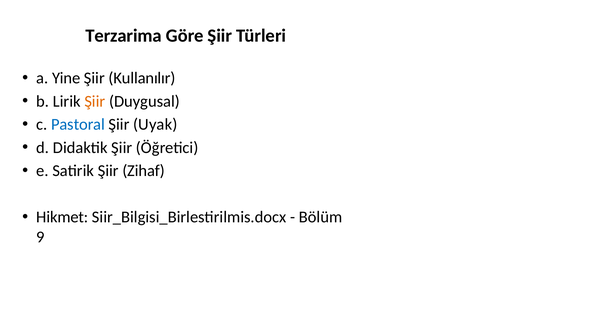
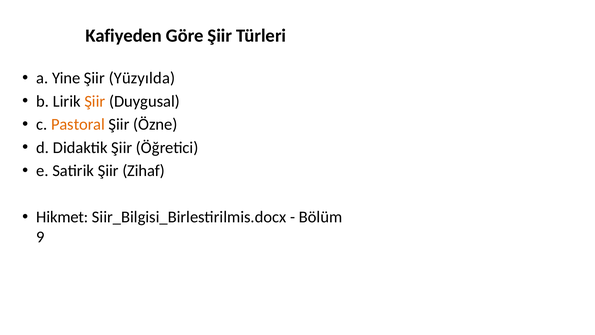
Terzarima: Terzarima -> Kafiyeden
Kullanılır: Kullanılır -> Yüzyılda
Pastoral colour: blue -> orange
Uyak: Uyak -> Özne
